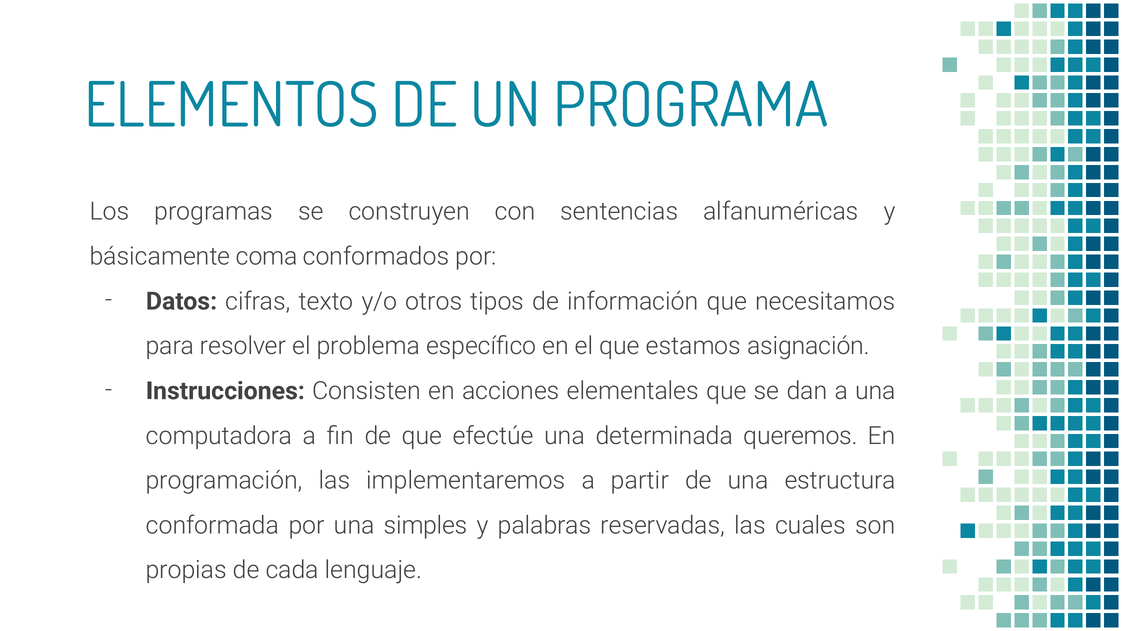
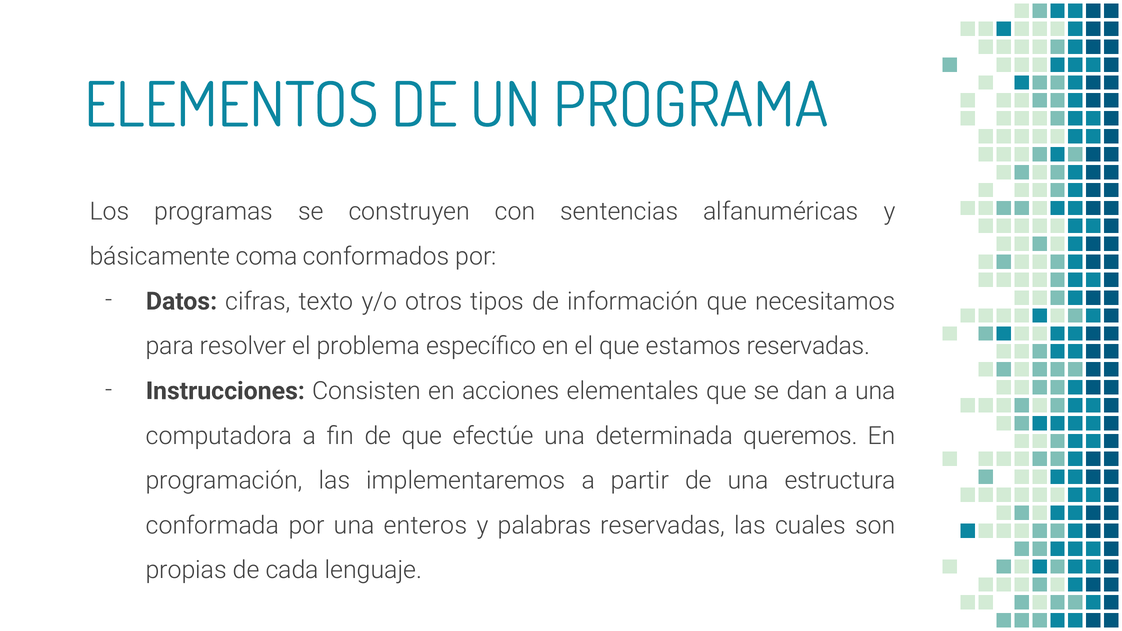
estamos asignación: asignación -> reservadas
simples: simples -> enteros
